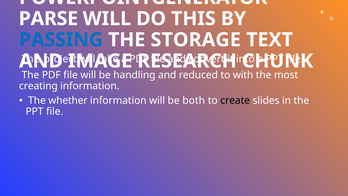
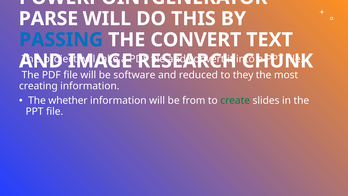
THE STORAGE: STORAGE -> CONVERT
handling: handling -> software
with: with -> they
both: both -> from
create colour: black -> green
